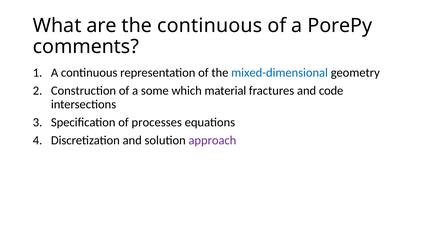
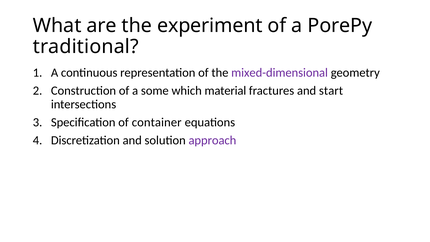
the continuous: continuous -> experiment
comments: comments -> traditional
mixed-dimensional colour: blue -> purple
code: code -> start
processes: processes -> container
